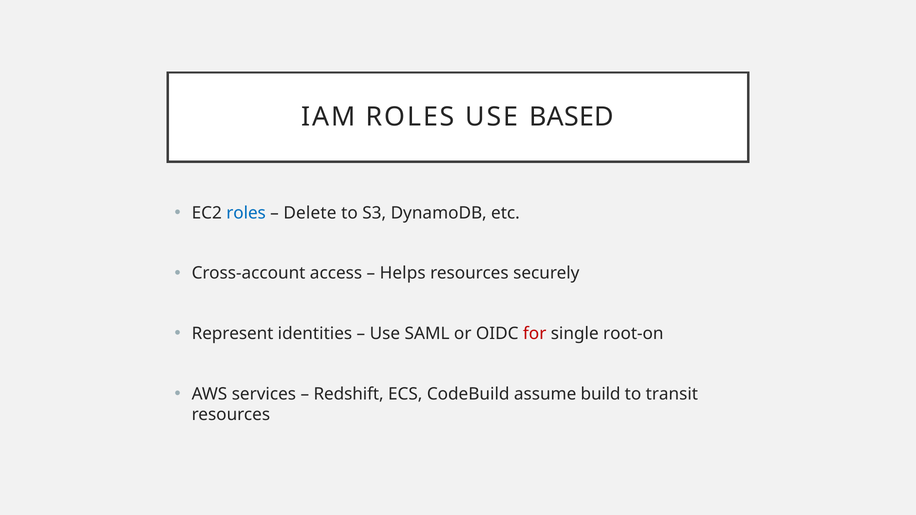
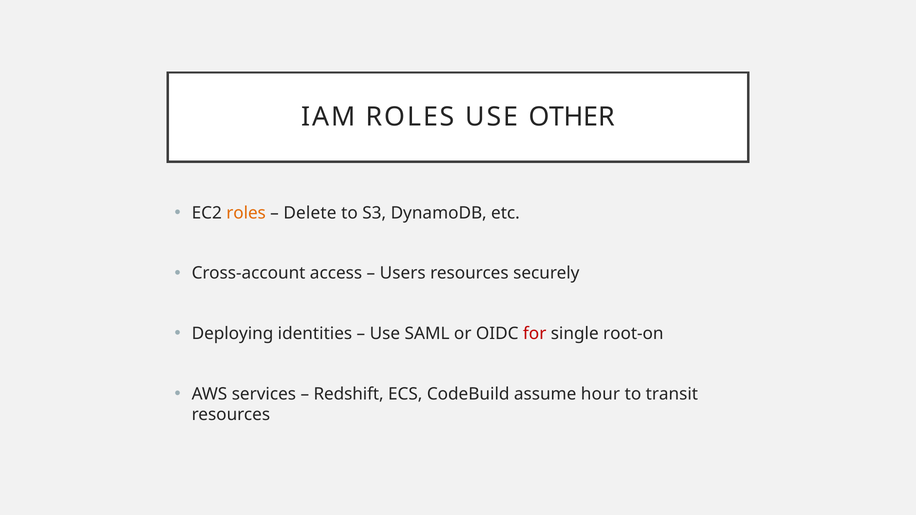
BASED: BASED -> OTHER
roles at (246, 213) colour: blue -> orange
Helps: Helps -> Users
Represent: Represent -> Deploying
build: build -> hour
